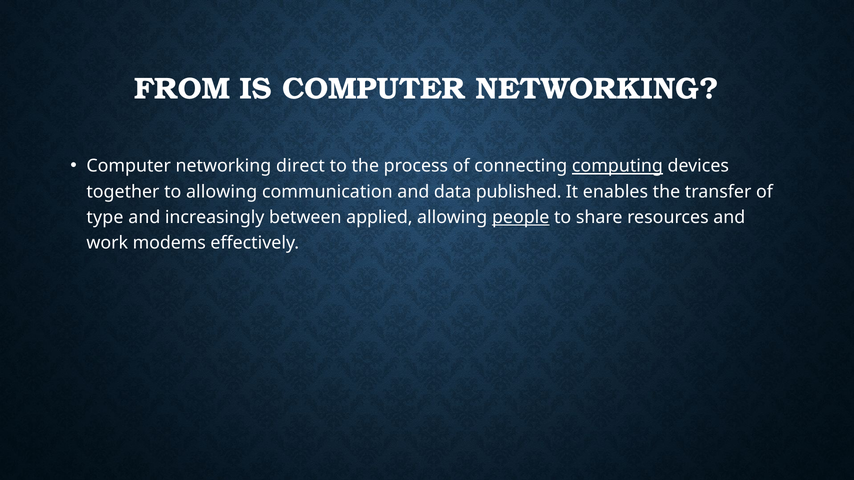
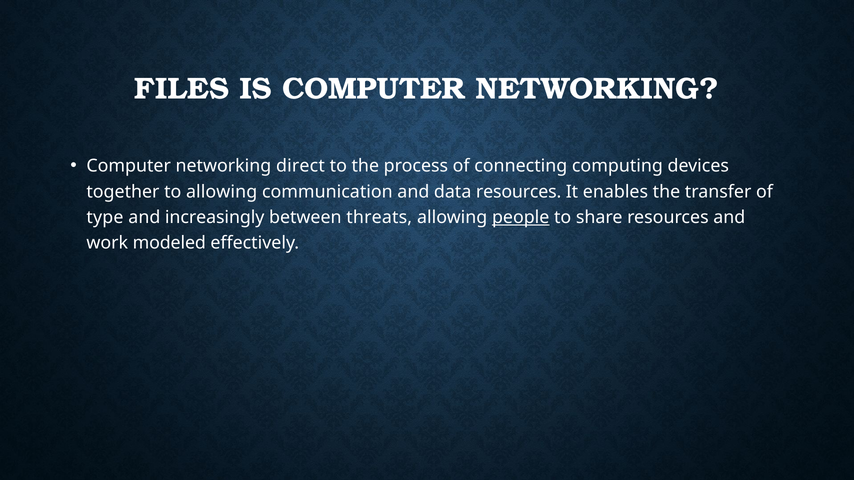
FROM: FROM -> FILES
computing underline: present -> none
data published: published -> resources
applied: applied -> threats
modems: modems -> modeled
